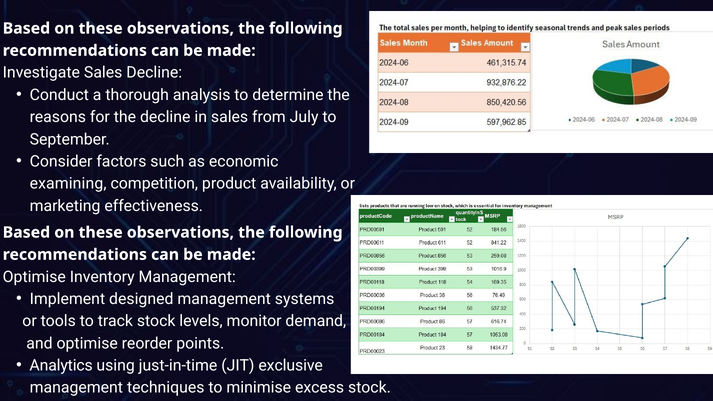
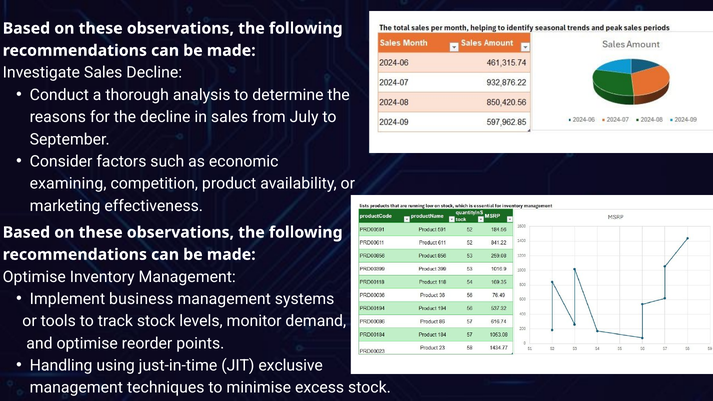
designed: designed -> business
Analytics: Analytics -> Handling
